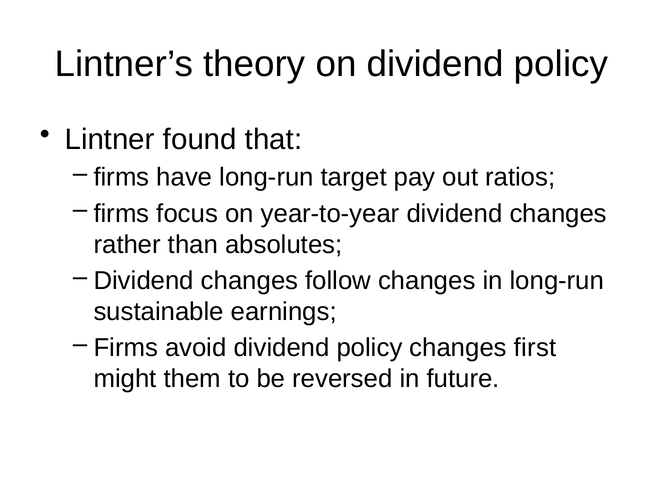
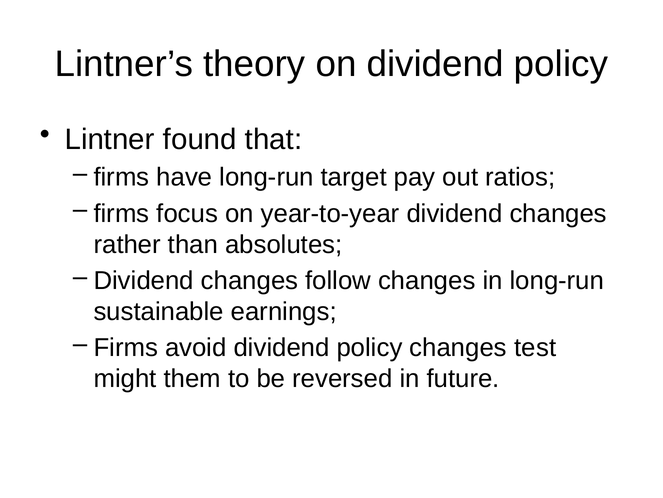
first: first -> test
